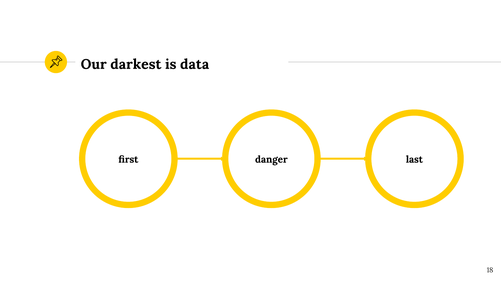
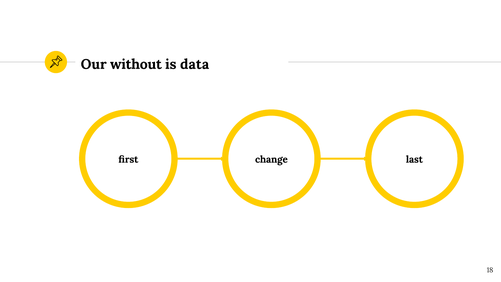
darkest: darkest -> without
danger: danger -> change
